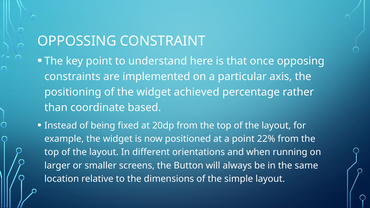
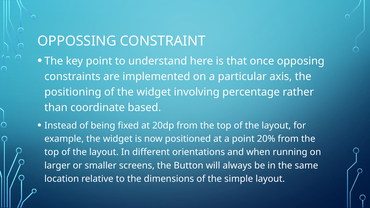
achieved: achieved -> involving
22%: 22% -> 20%
